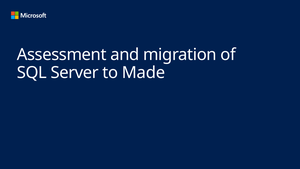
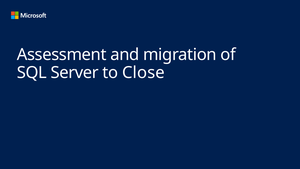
Made: Made -> Close
